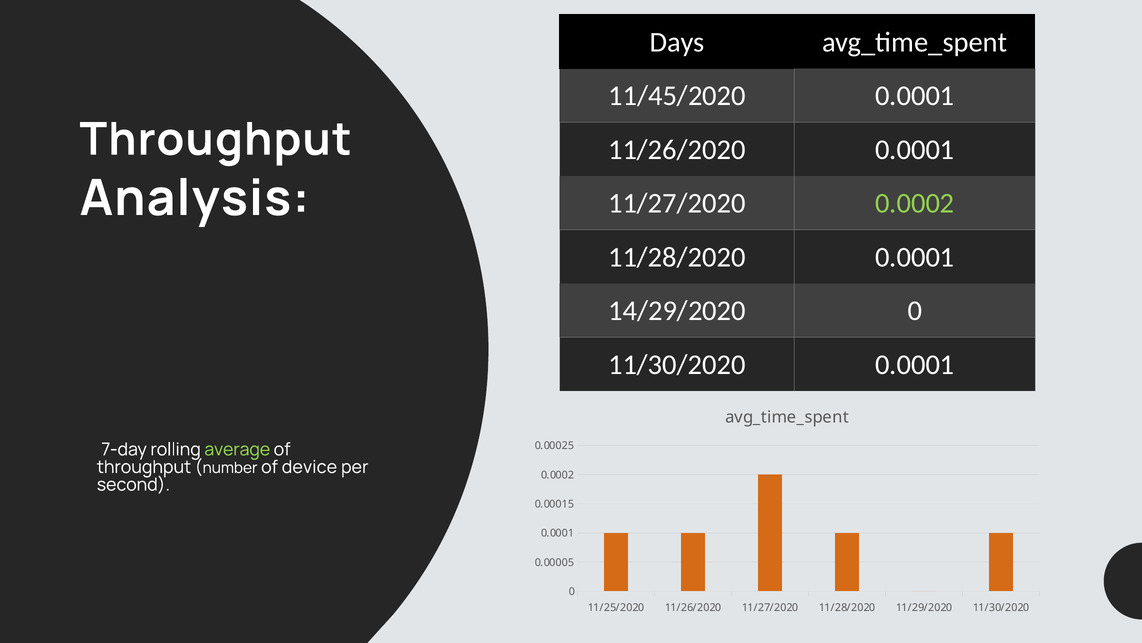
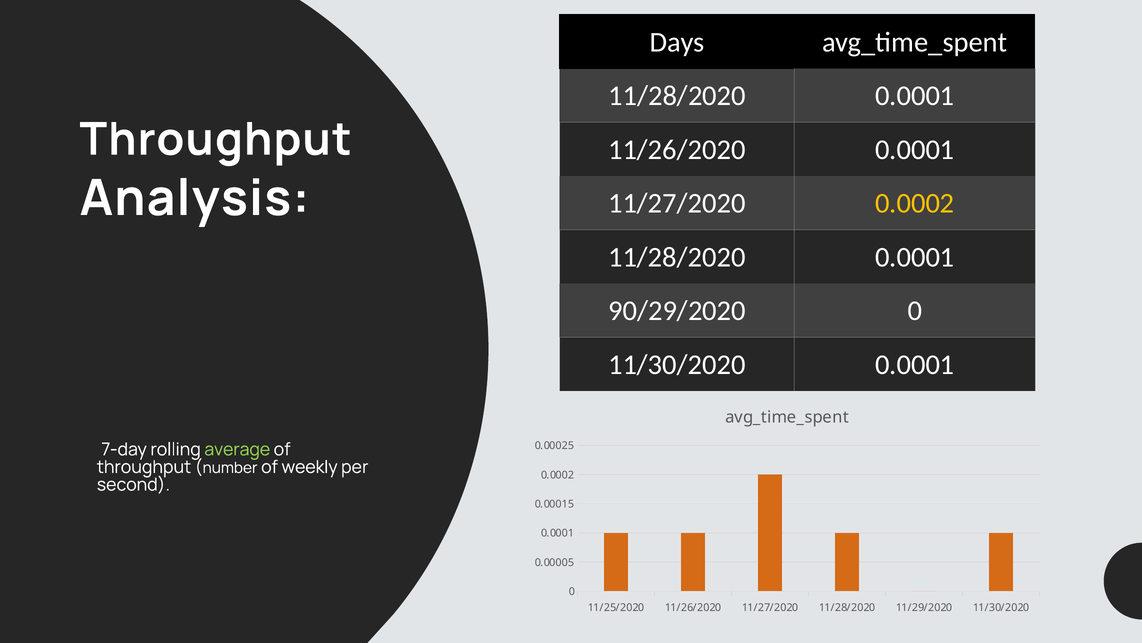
11/45/2020 at (677, 96): 11/45/2020 -> 11/28/2020
0.0002 at (915, 203) colour: light green -> yellow
14/29/2020: 14/29/2020 -> 90/29/2020
device: device -> weekly
